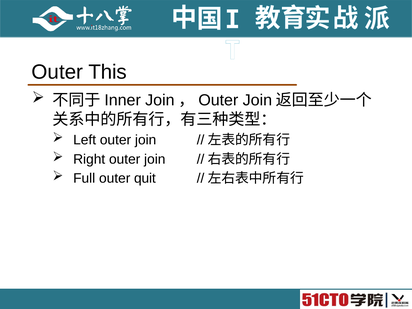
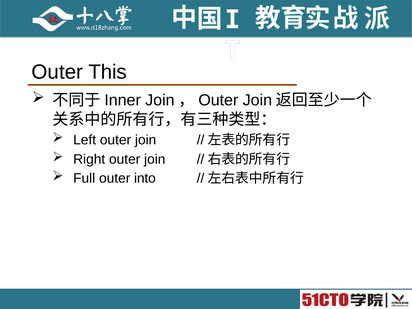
quit: quit -> into
